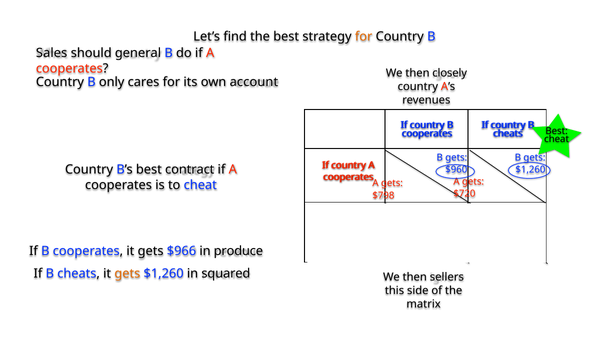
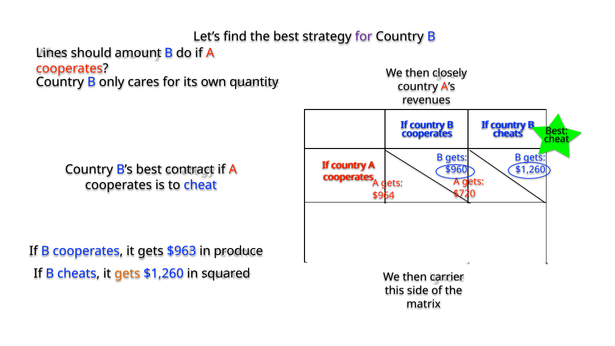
for at (364, 36) colour: orange -> purple
Sales: Sales -> Lines
general: general -> amount
account: account -> quantity
$798: $798 -> $964
$966: $966 -> $963
sellers: sellers -> carrier
